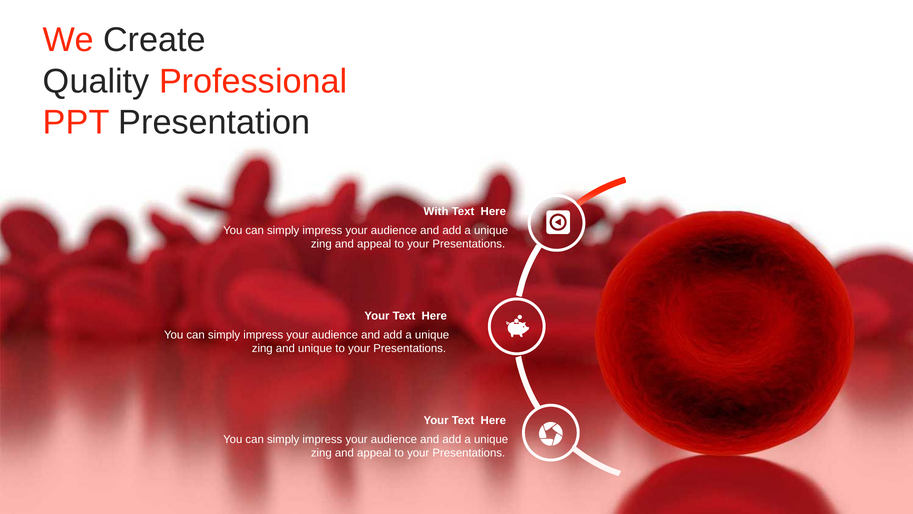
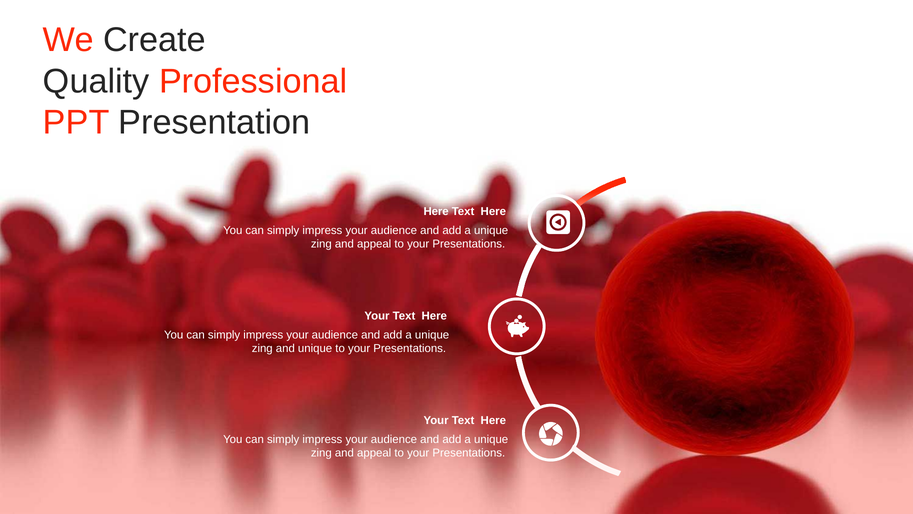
With at (436, 211): With -> Here
